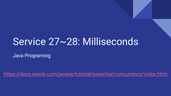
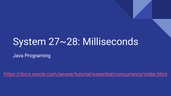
Service: Service -> System
